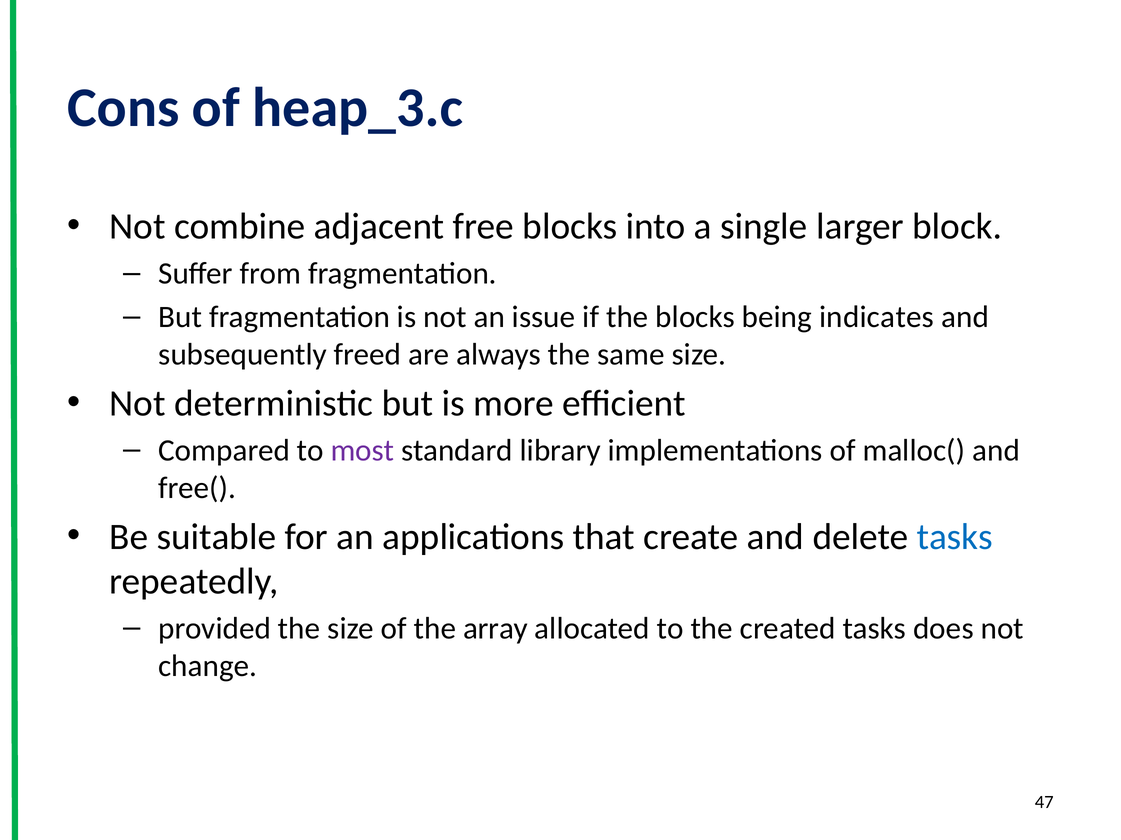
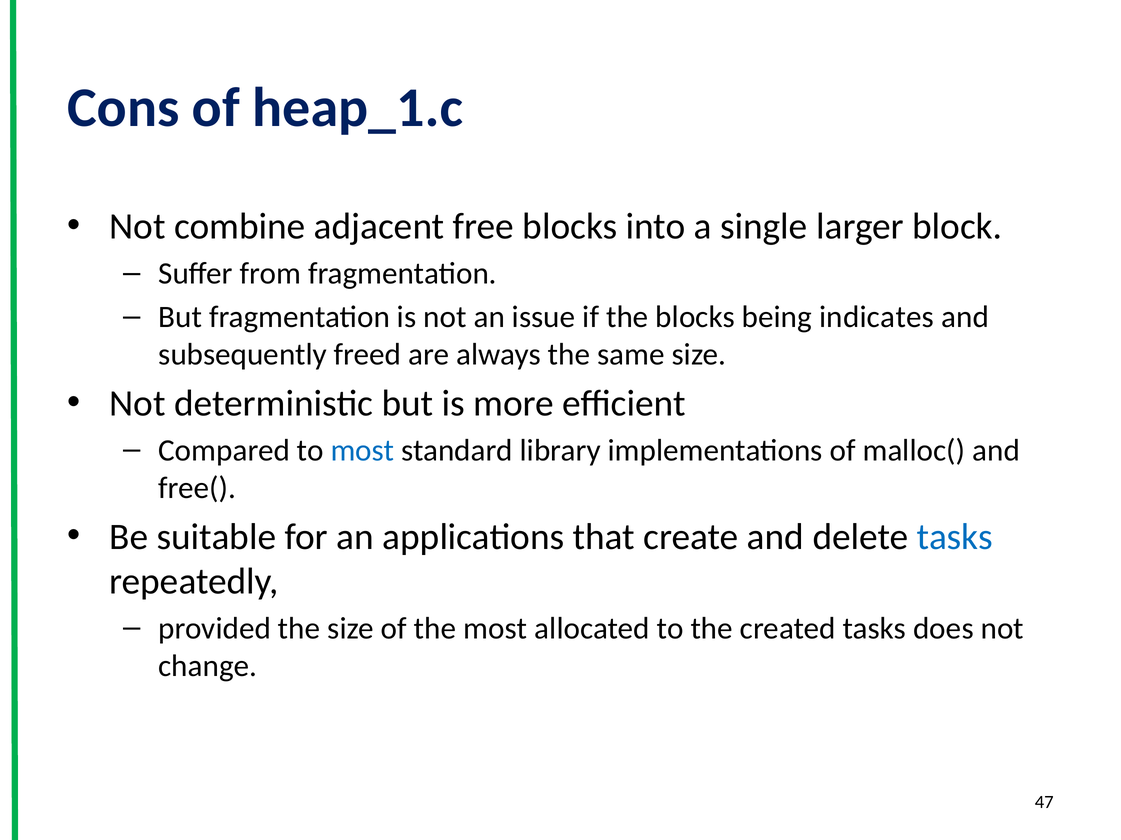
heap_3.c: heap_3.c -> heap_1.c
most at (362, 451) colour: purple -> blue
the array: array -> most
